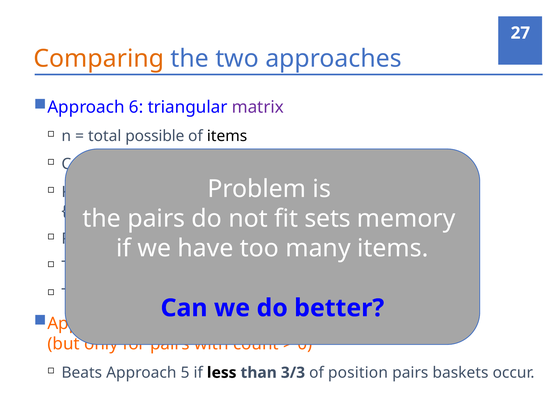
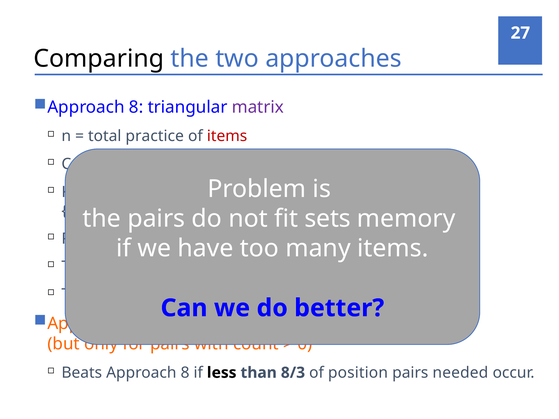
Comparing colour: orange -> black
6 at (136, 107): 6 -> 8
possible: possible -> practice
items at (227, 136) colour: black -> red
Beats Approach 5: 5 -> 8
3/3: 3/3 -> 8/3
baskets: baskets -> needed
